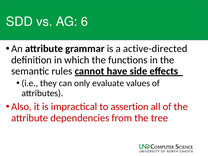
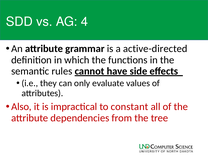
6: 6 -> 4
assertion: assertion -> constant
